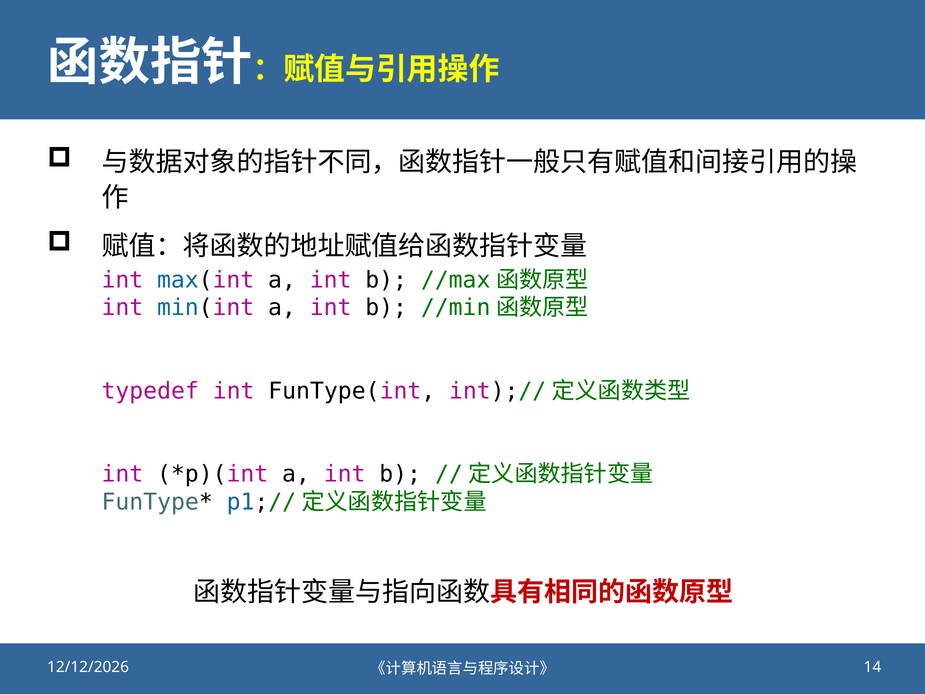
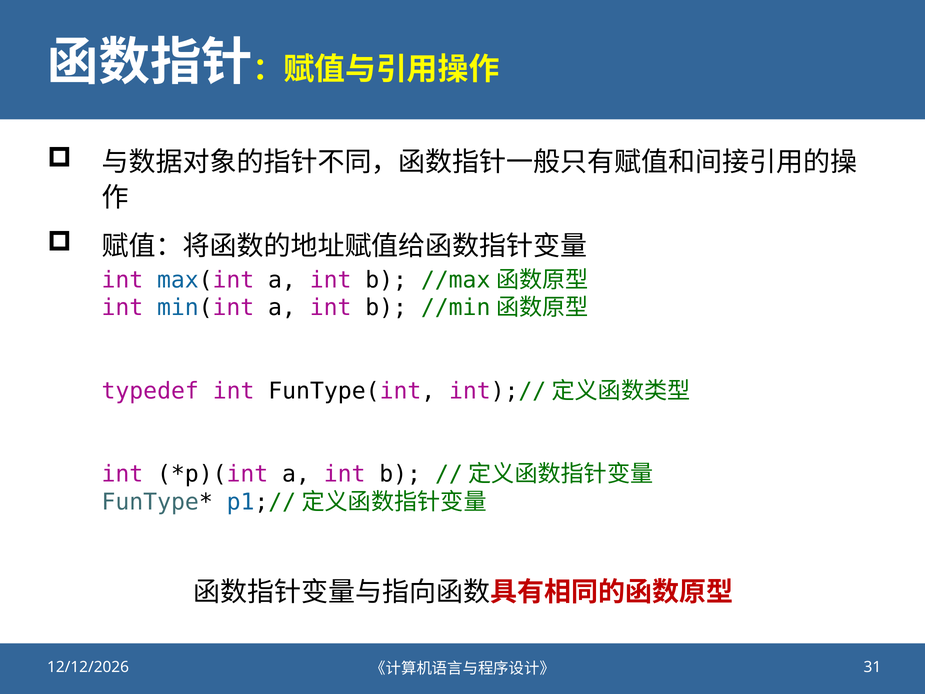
14: 14 -> 31
